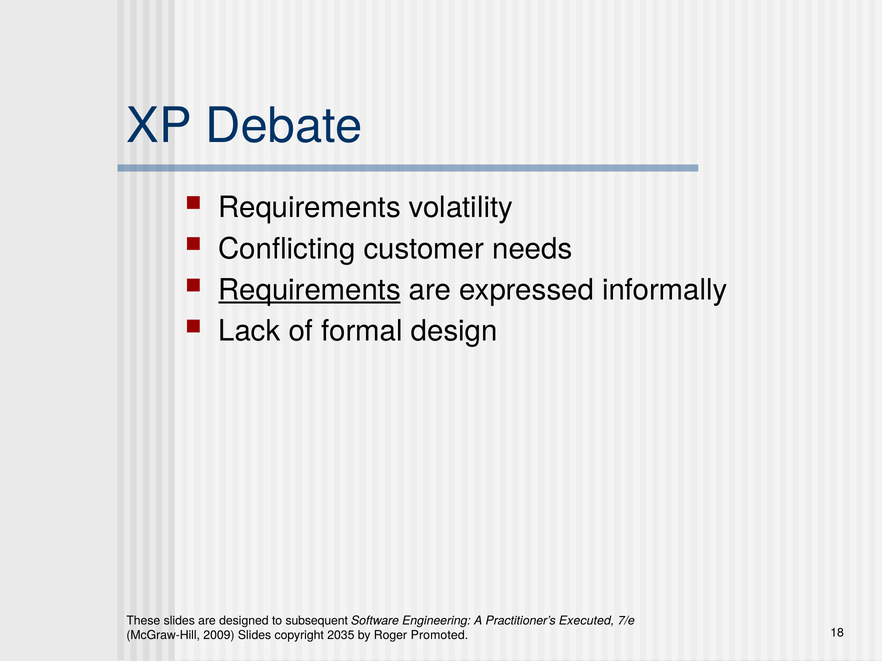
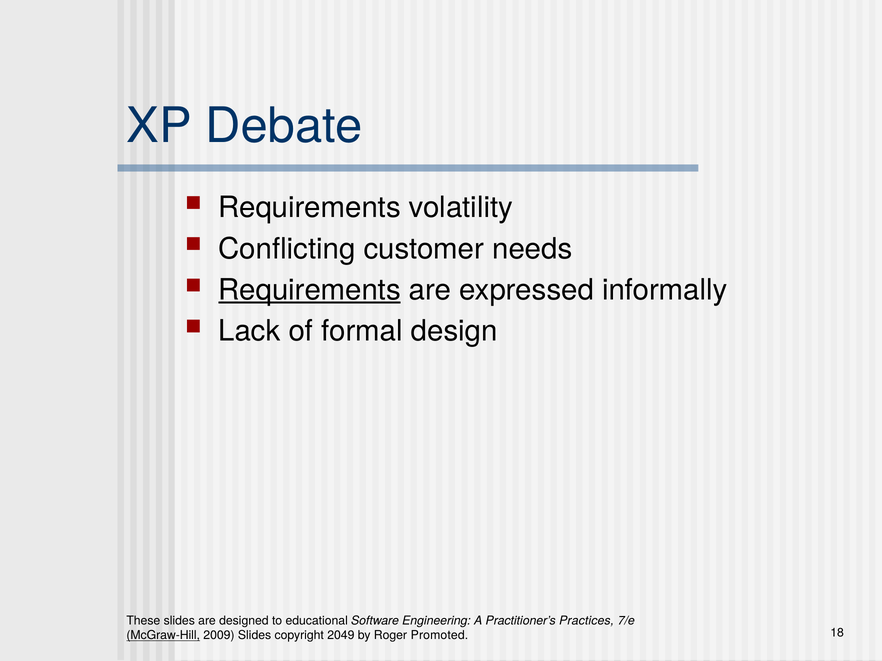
subsequent: subsequent -> educational
Executed: Executed -> Practices
McGraw-Hill underline: none -> present
2035: 2035 -> 2049
